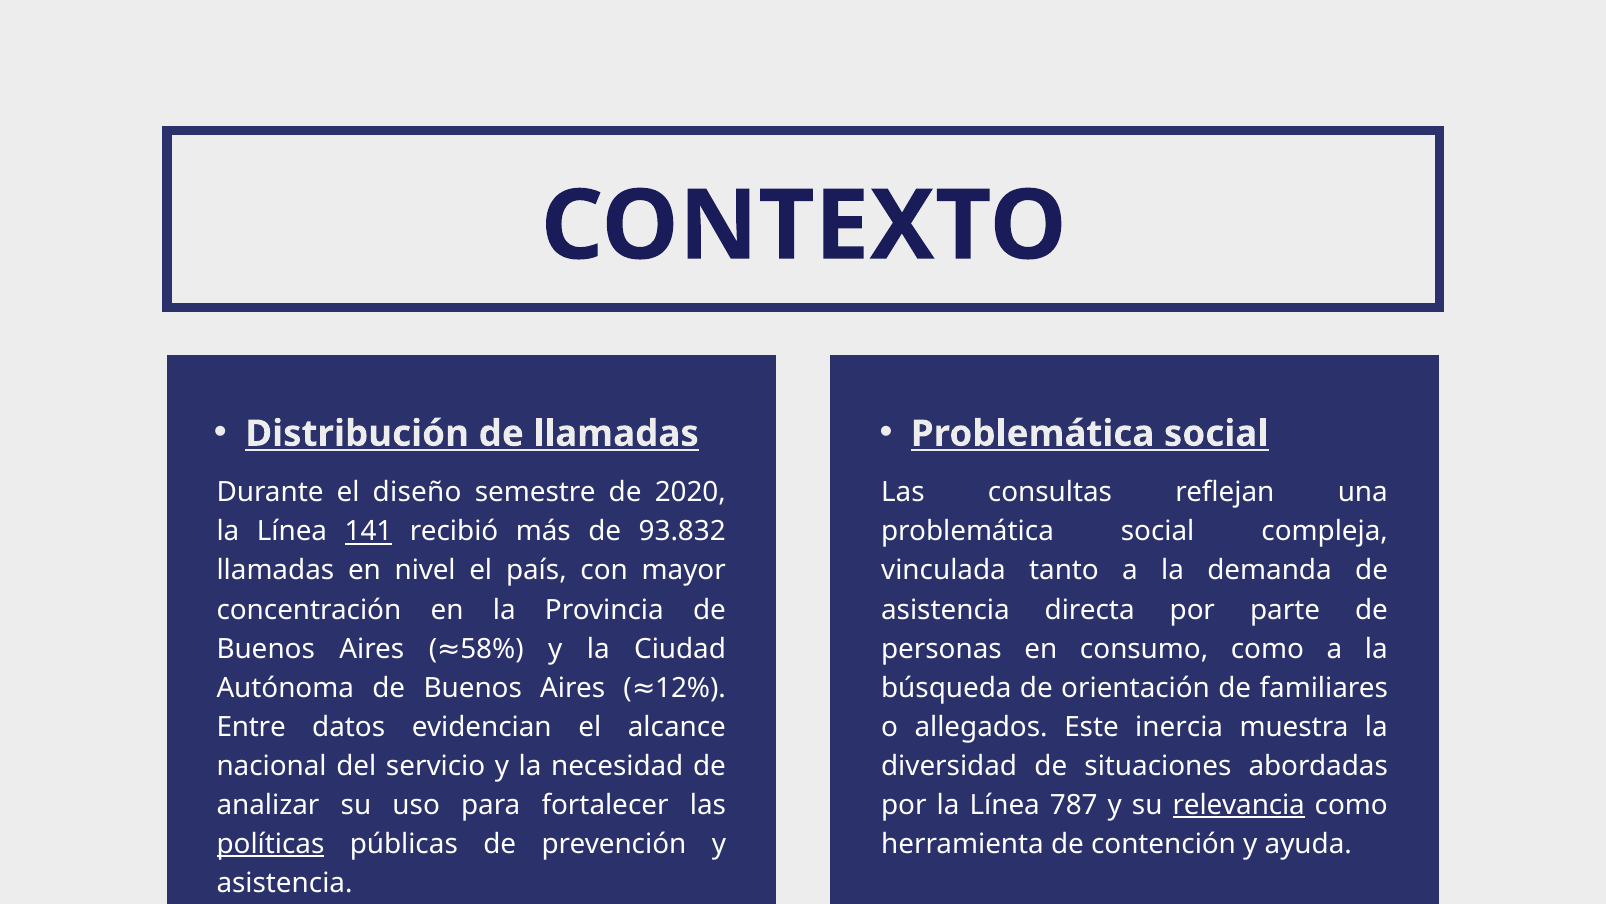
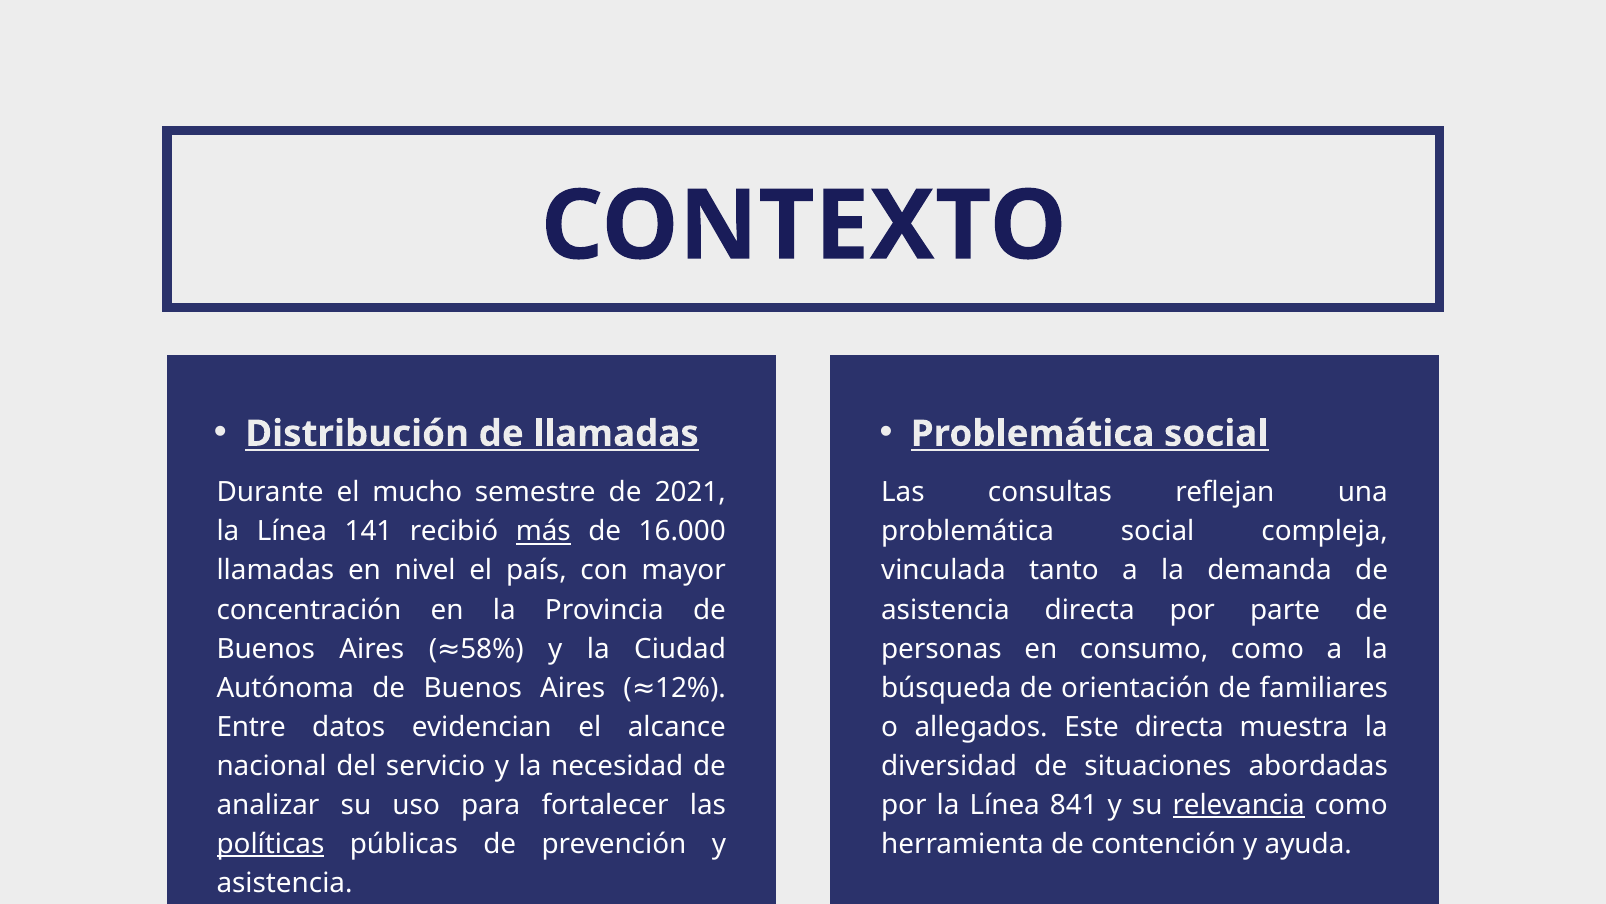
diseño: diseño -> mucho
2020: 2020 -> 2021
141 underline: present -> none
más underline: none -> present
93.832: 93.832 -> 16.000
Este inercia: inercia -> directa
787: 787 -> 841
